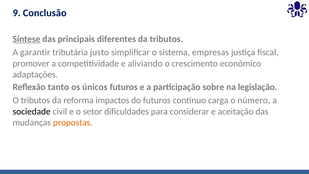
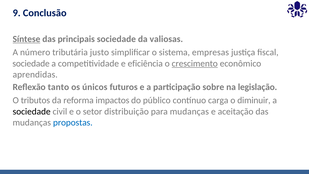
principais diferentes: diferentes -> sociedade
da tributos: tributos -> valiosas
garantir: garantir -> número
promover at (31, 63): promover -> sociedade
aliviando: aliviando -> eficiência
crescimento underline: none -> present
adaptações: adaptações -> aprendidas
do futuros: futuros -> público
número: número -> diminuir
dificuldades: dificuldades -> distribuição
para considerar: considerar -> mudanças
propostas colour: orange -> blue
